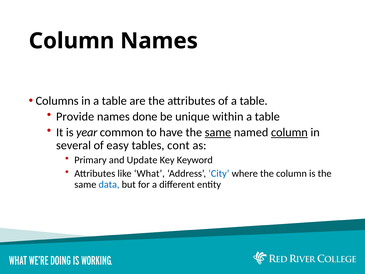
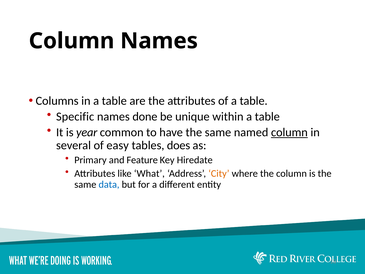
Provide: Provide -> Specific
same at (218, 132) underline: present -> none
cont: cont -> does
Update: Update -> Feature
Keyword: Keyword -> Hiredate
City colour: blue -> orange
